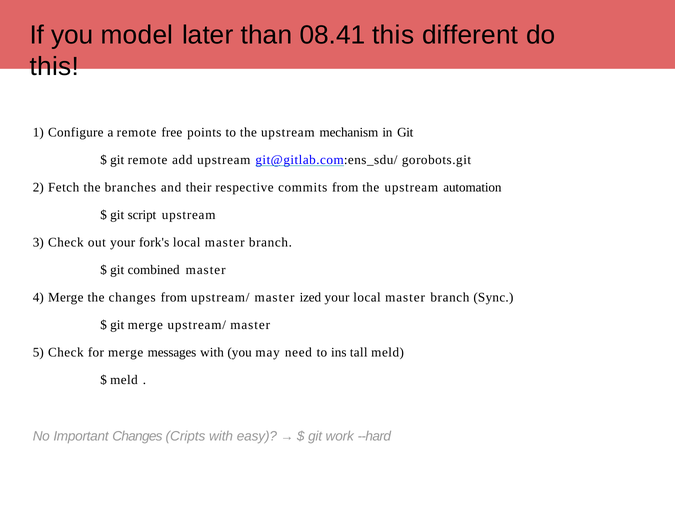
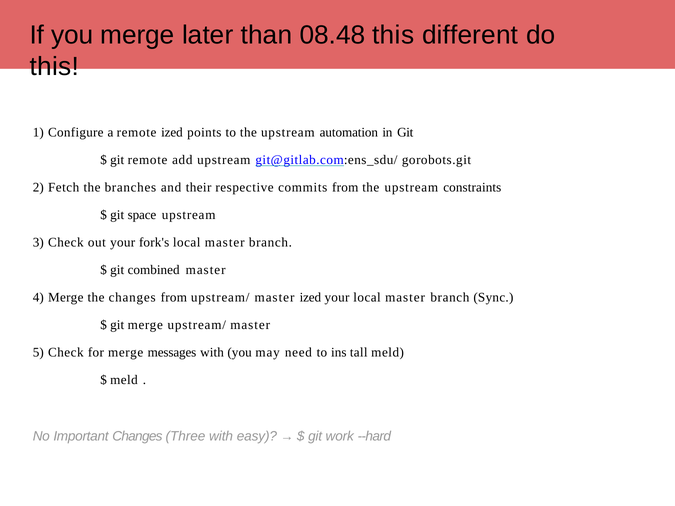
you model: model -> merge
08.41: 08.41 -> 08.48
remote free: free -> ized
mechanism: mechanism -> automation
automation: automation -> constraints
script: script -> space
Cripts: Cripts -> Three
